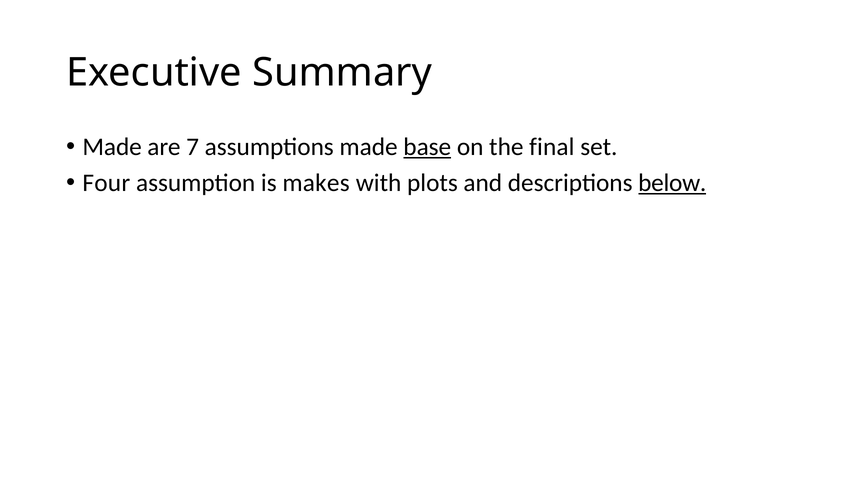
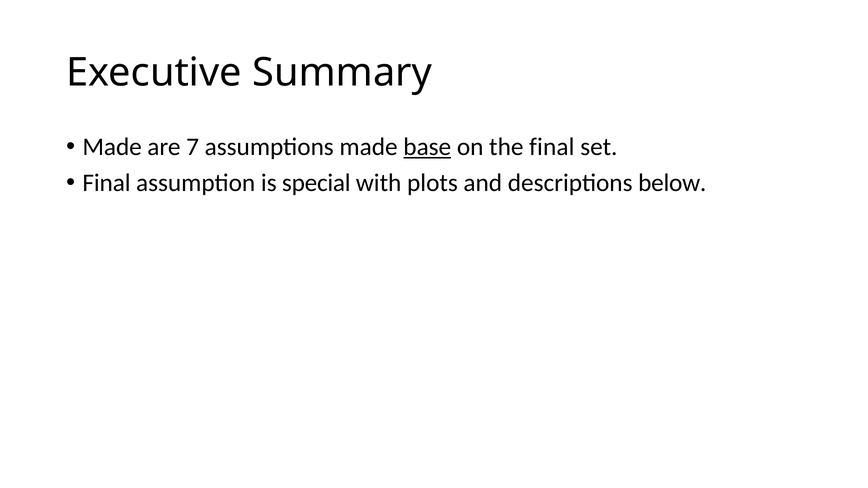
Four at (106, 183): Four -> Final
makes: makes -> special
below underline: present -> none
